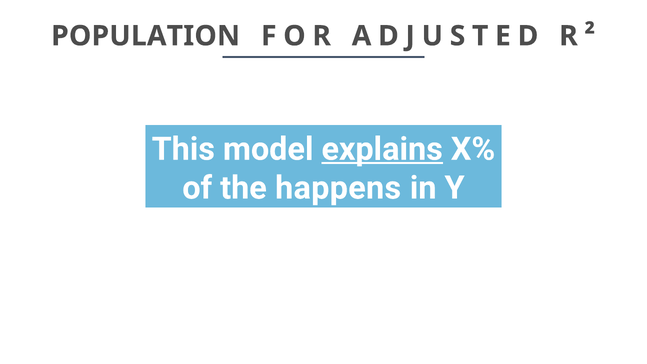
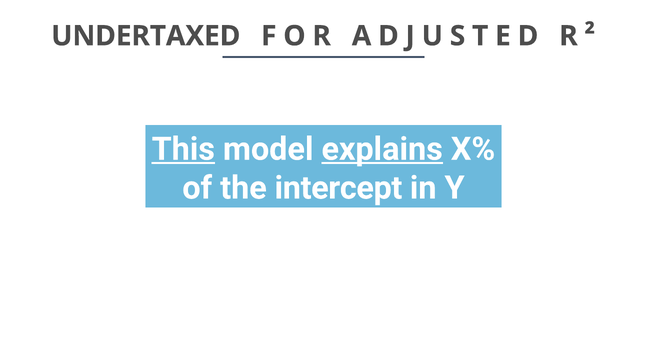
POPULATION: POPULATION -> UNDERTAXED
This underline: none -> present
happens: happens -> intercept
